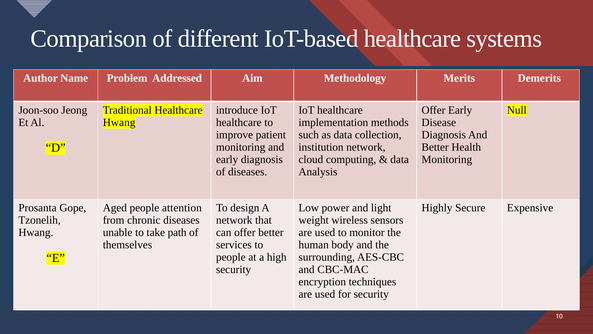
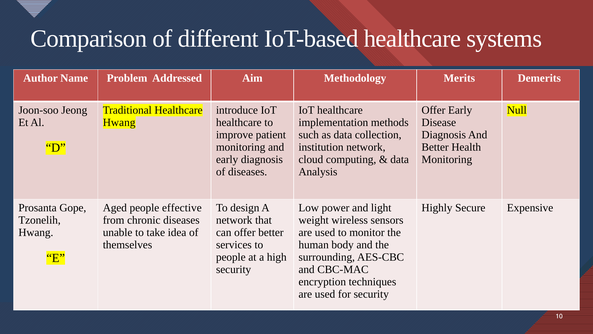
attention: attention -> effective
path: path -> idea
